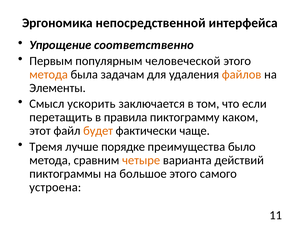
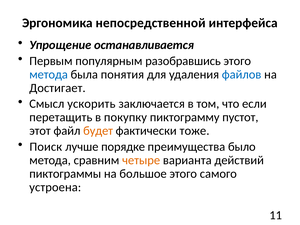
соответственно: соответственно -> останавливается
человеческой: человеческой -> разобравшись
метода at (49, 74) colour: orange -> blue
задачам: задачам -> понятия
файлов colour: orange -> blue
Элементы: Элементы -> Достигает
правила: правила -> покупку
каком: каком -> пустот
чаще: чаще -> тоже
Тремя: Тремя -> Поиск
